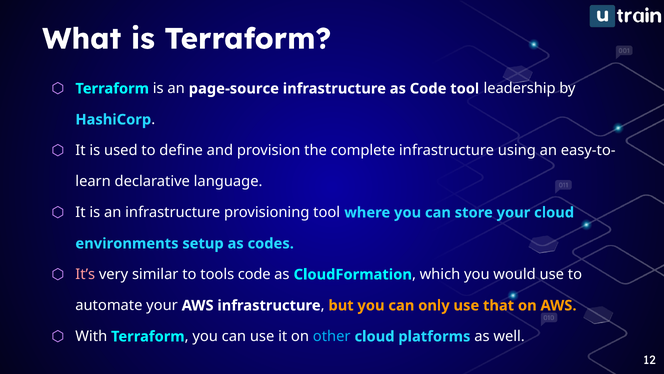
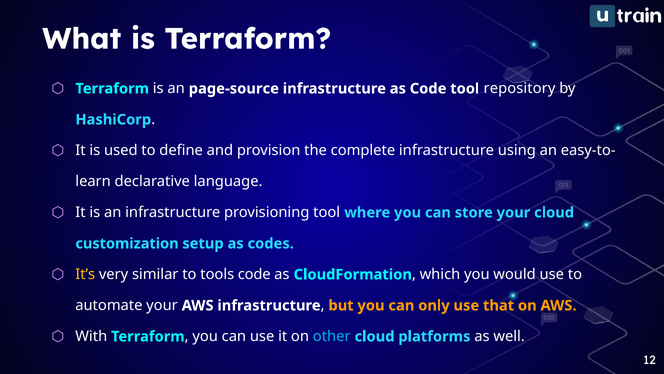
leadership: leadership -> repository
environments: environments -> customization
It’s colour: pink -> yellow
